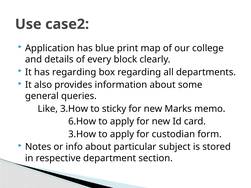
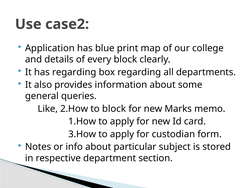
Like 3.How: 3.How -> 2.How
to sticky: sticky -> block
6.How: 6.How -> 1.How
